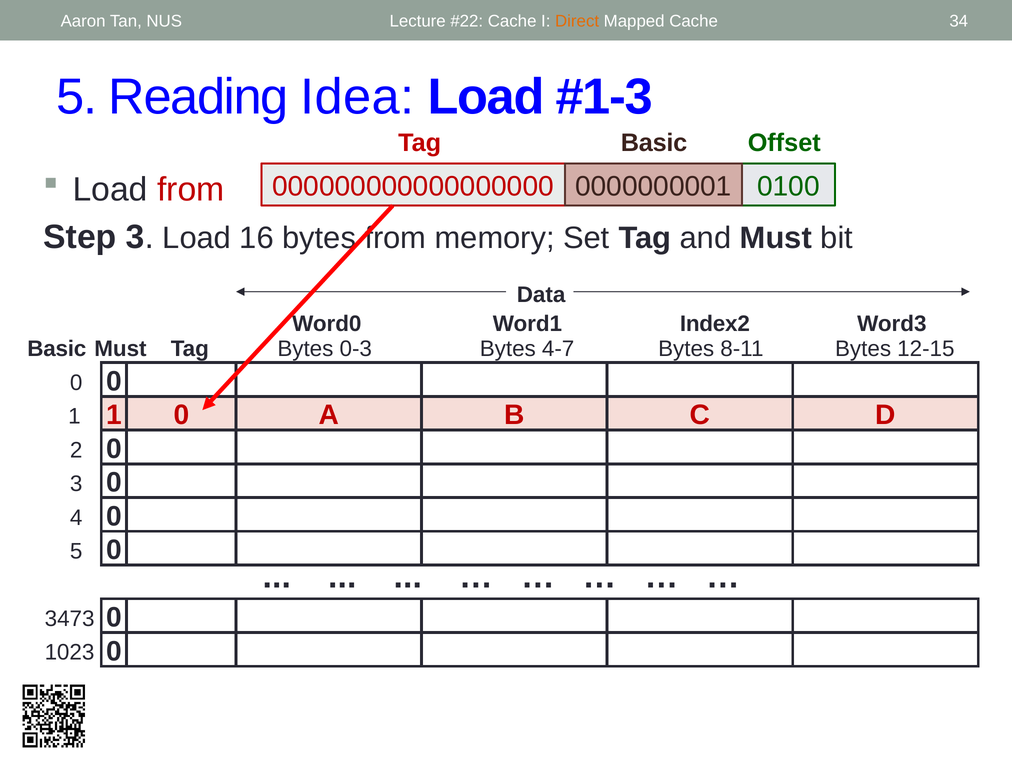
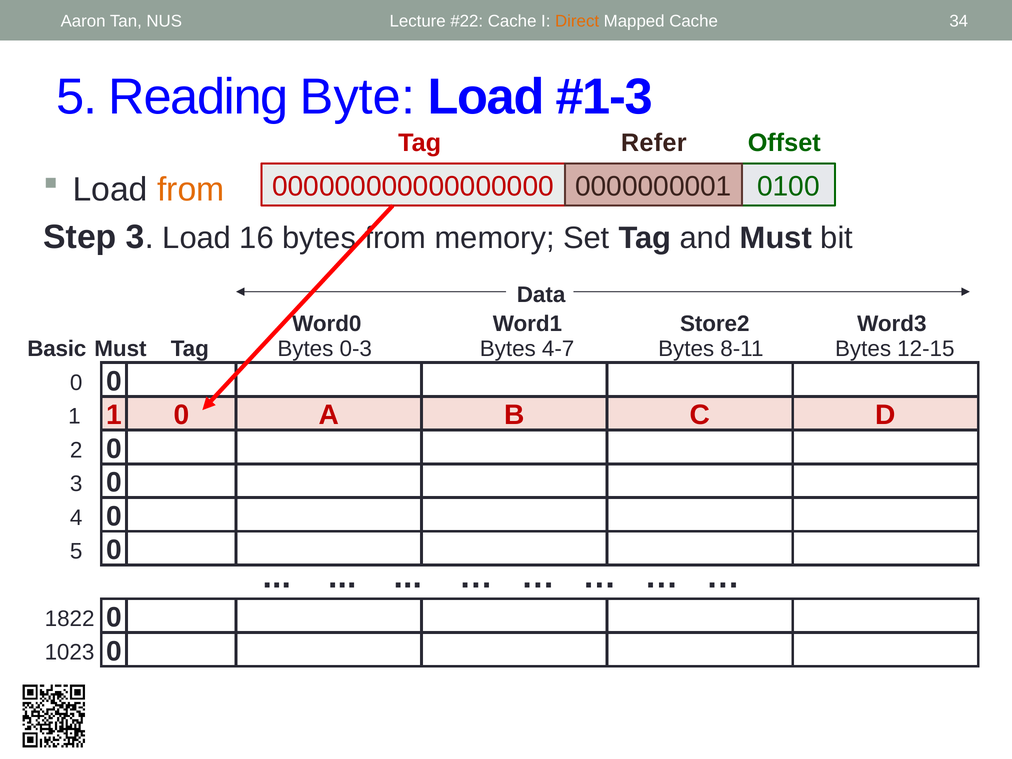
Idea: Idea -> Byte
Basic at (654, 143): Basic -> Refer
from at (191, 190) colour: red -> orange
Index2: Index2 -> Store2
3473: 3473 -> 1822
